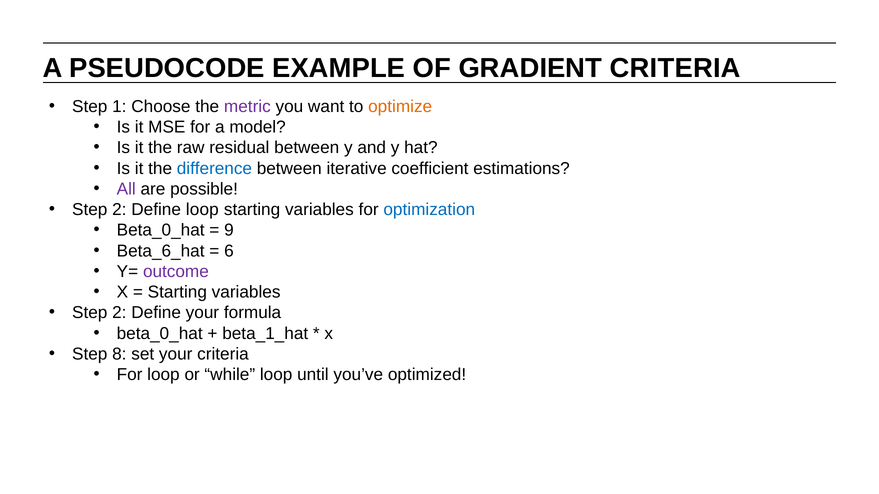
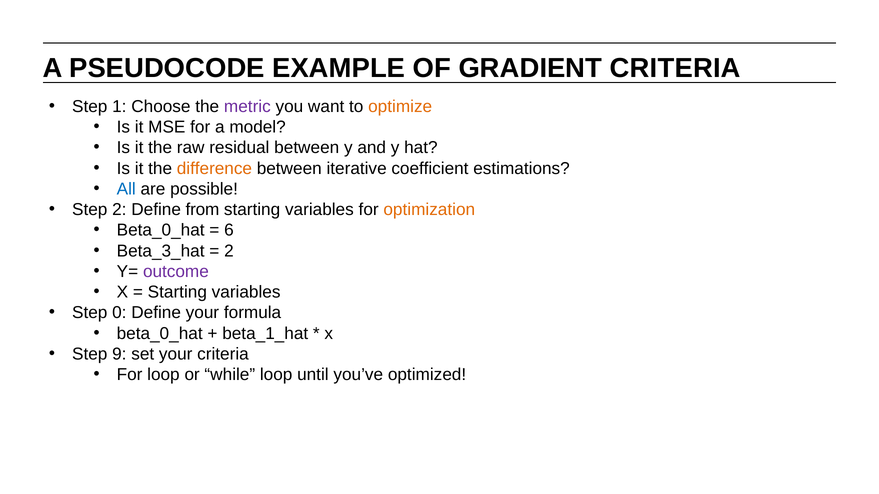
difference colour: blue -> orange
All colour: purple -> blue
Define loop: loop -> from
optimization colour: blue -> orange
9: 9 -> 6
Beta_6_hat: Beta_6_hat -> Beta_3_hat
6 at (229, 251): 6 -> 2
2 at (119, 313): 2 -> 0
8: 8 -> 9
